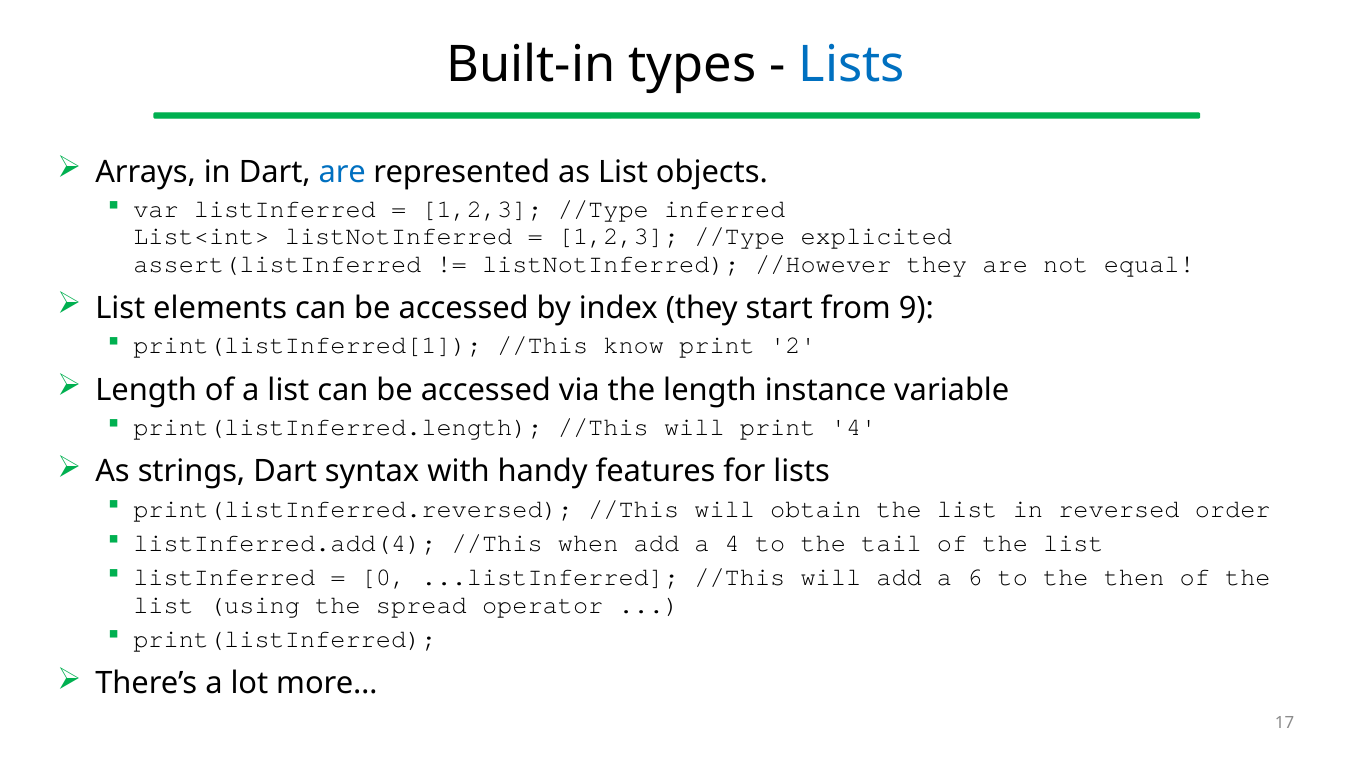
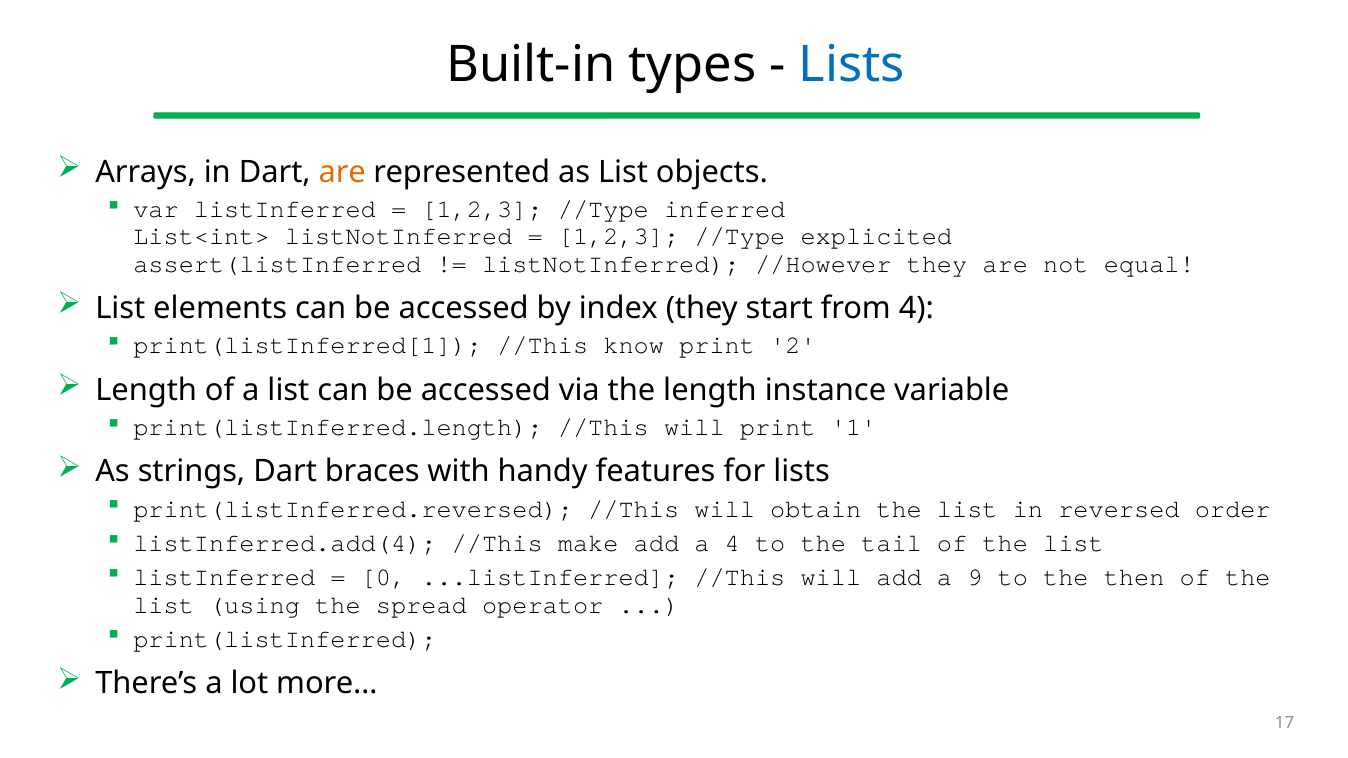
are at (342, 172) colour: blue -> orange
from 9: 9 -> 4
print 4: 4 -> 1
syntax: syntax -> braces
when: when -> make
6: 6 -> 9
